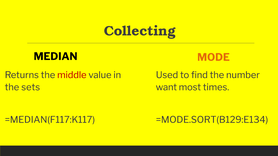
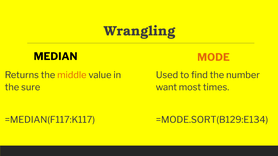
Collecting: Collecting -> Wrangling
middle colour: red -> orange
sets: sets -> sure
